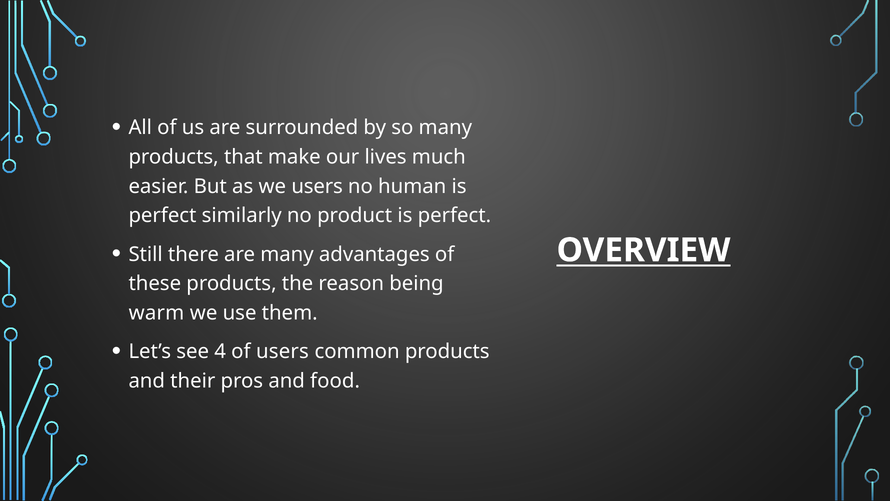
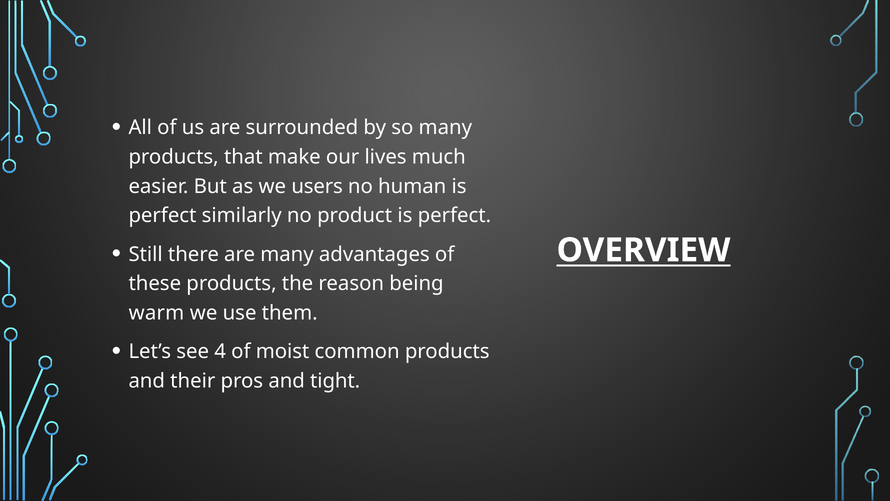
of users: users -> moist
food: food -> tight
